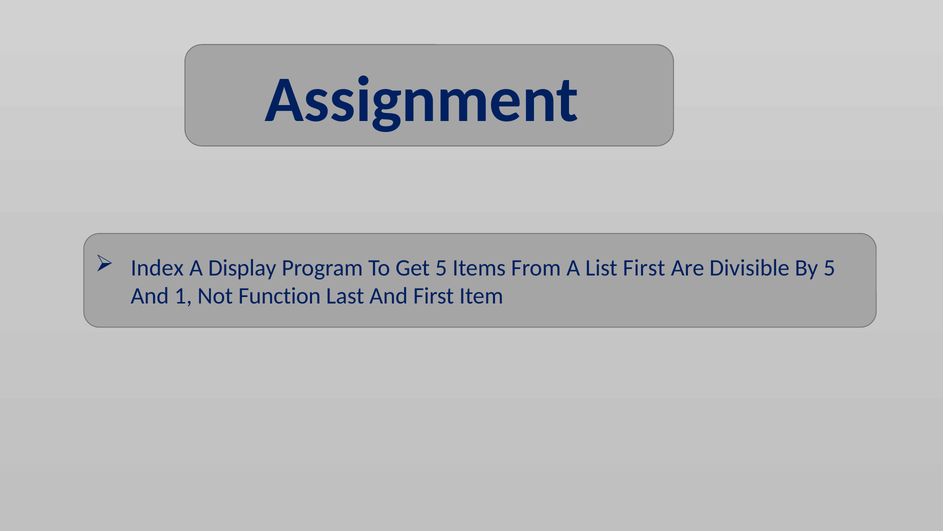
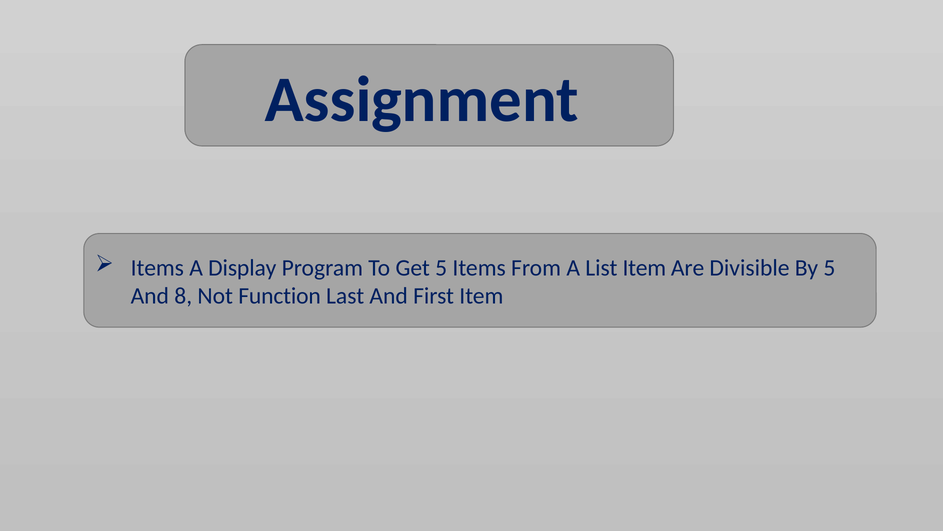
Index at (157, 268): Index -> Items
List First: First -> Item
1: 1 -> 8
